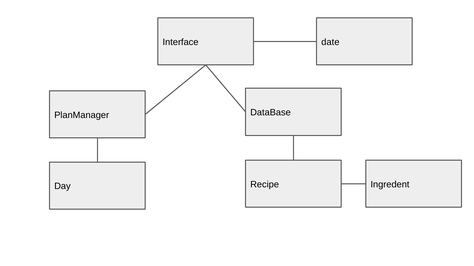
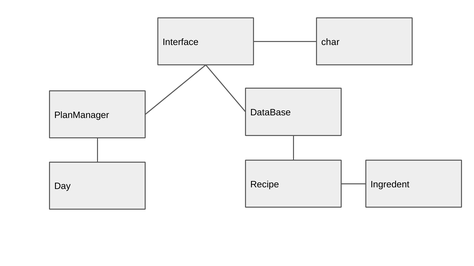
date: date -> char
